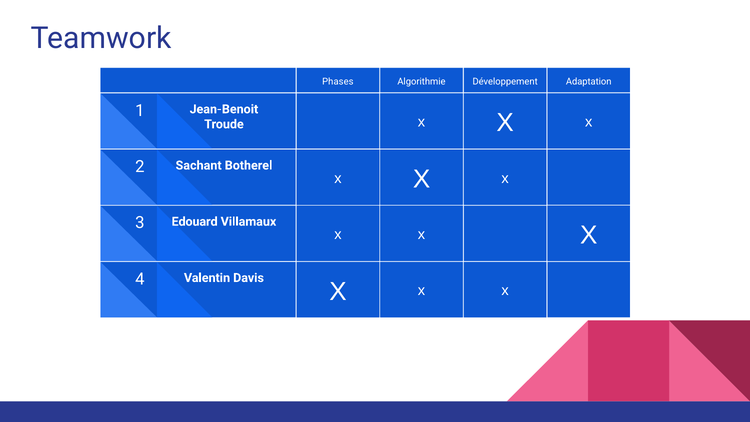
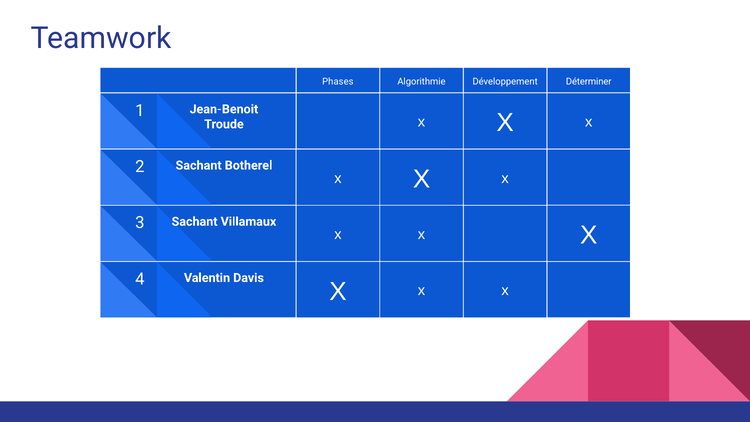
Adaptation: Adaptation -> Déterminer
3 Edouard: Edouard -> Sachant
